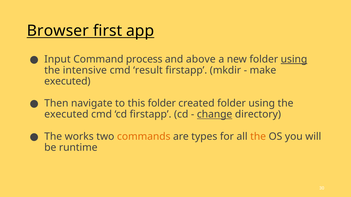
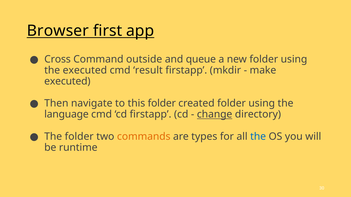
Input: Input -> Cross
process: process -> outside
above: above -> queue
using at (294, 59) underline: present -> none
the intensive: intensive -> executed
executed at (66, 115): executed -> language
The works: works -> folder
the at (258, 137) colour: orange -> blue
